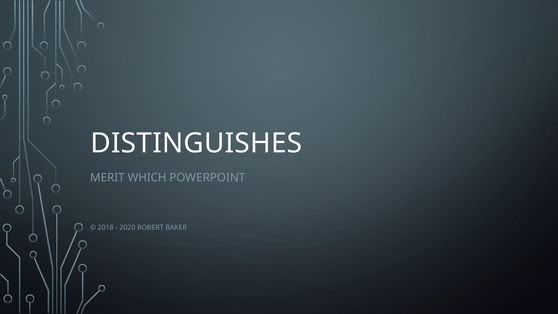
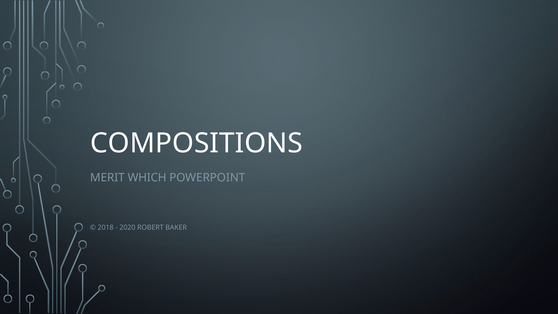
DISTINGUISHES: DISTINGUISHES -> COMPOSITIONS
